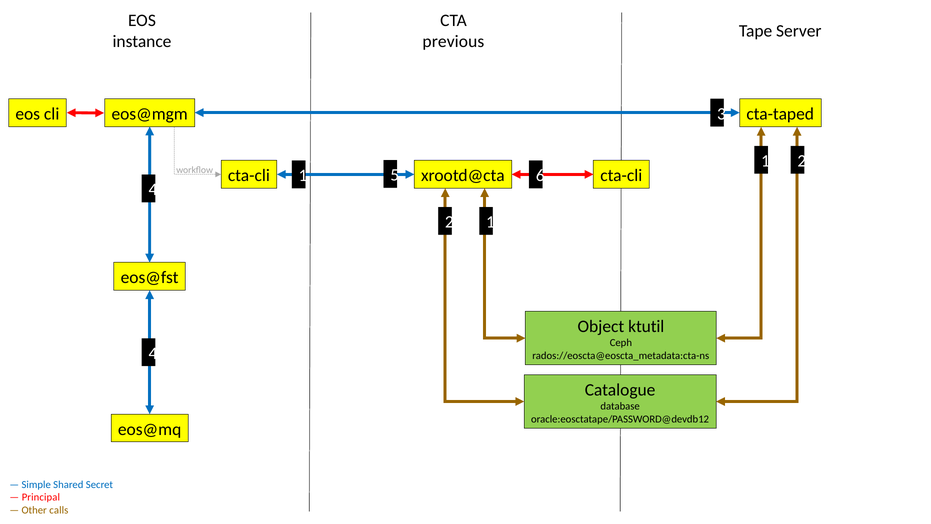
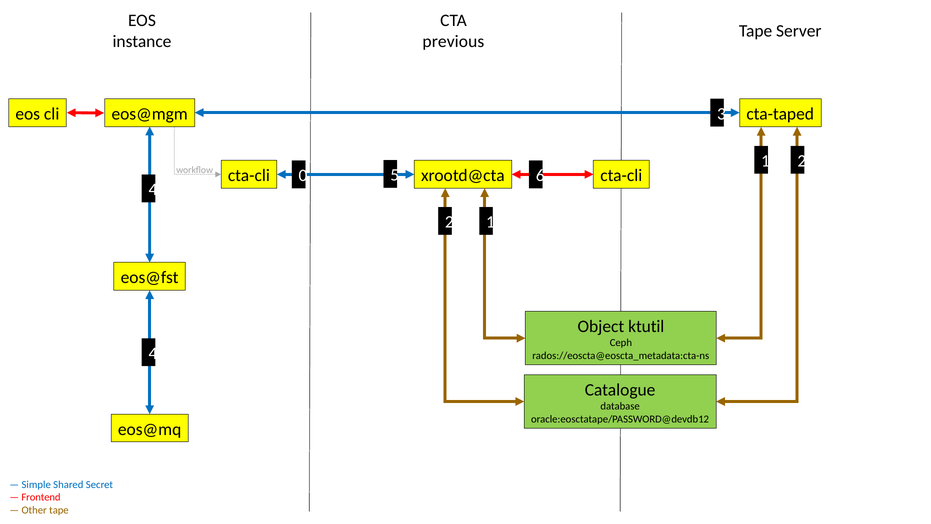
workflow 1: 1 -> 0
Principal: Principal -> Frontend
Other calls: calls -> tape
